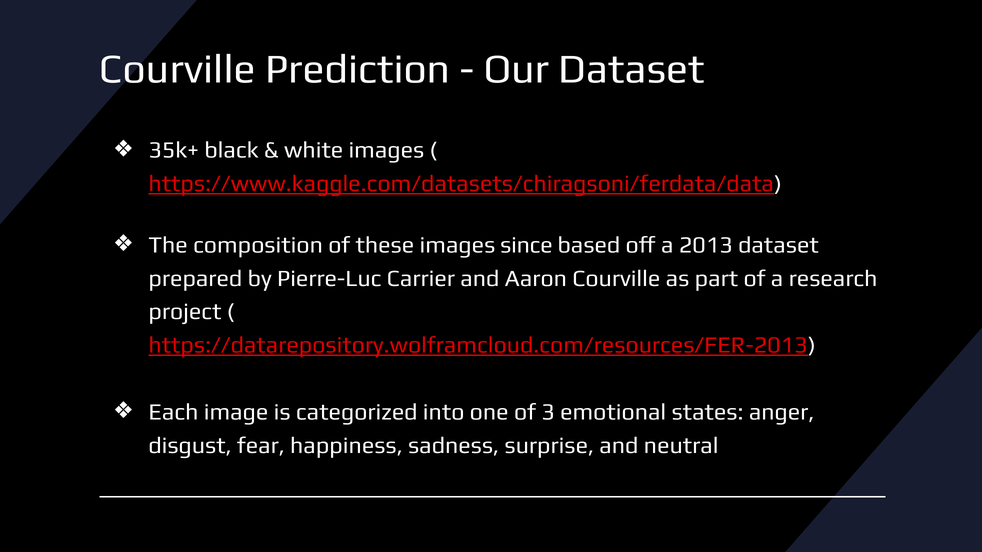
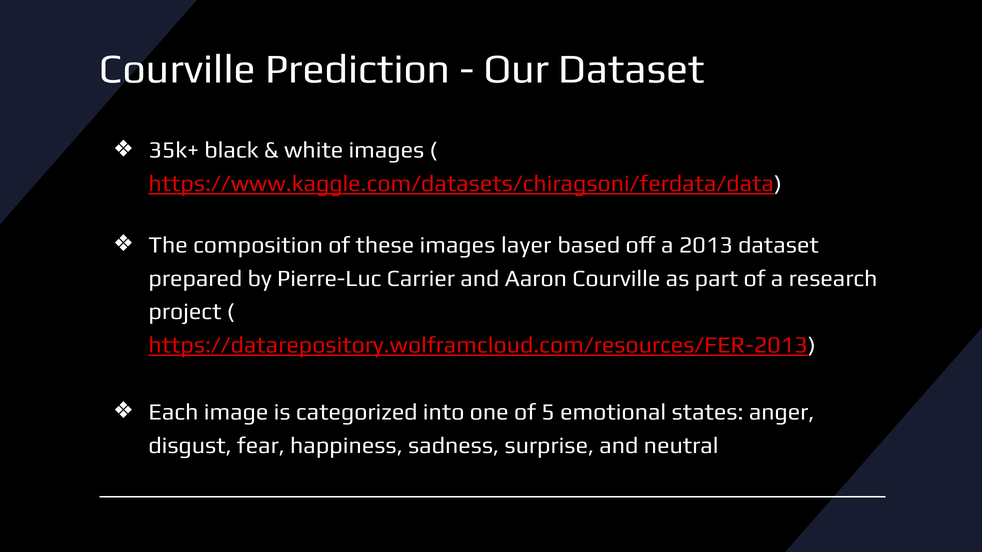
since: since -> layer
3: 3 -> 5
